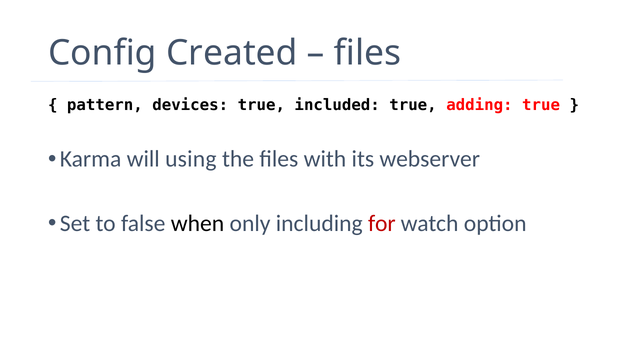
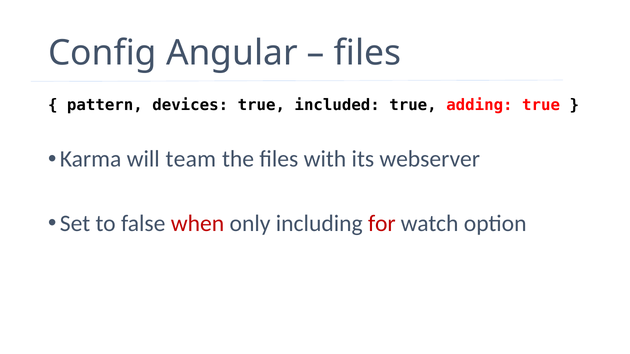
Created: Created -> Angular
using: using -> team
when colour: black -> red
